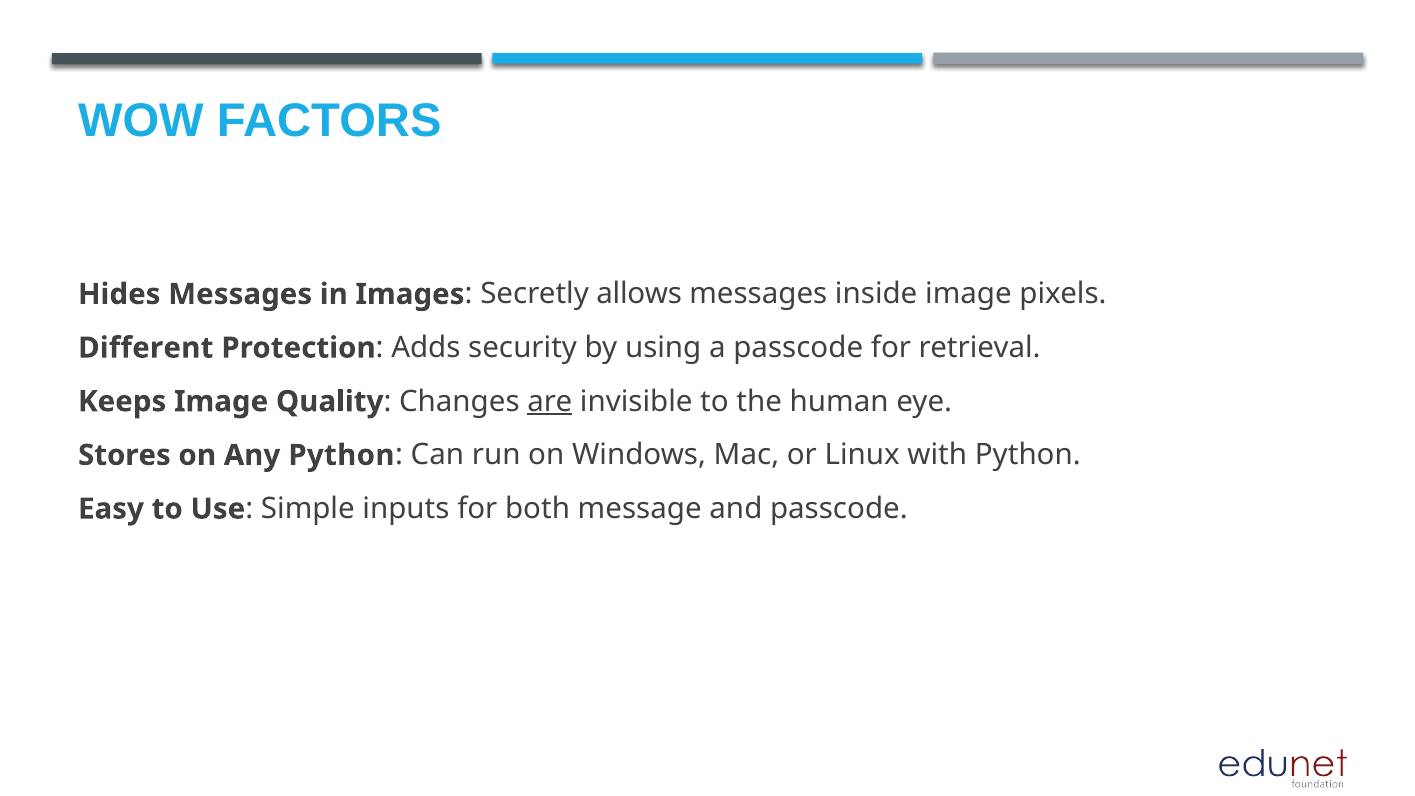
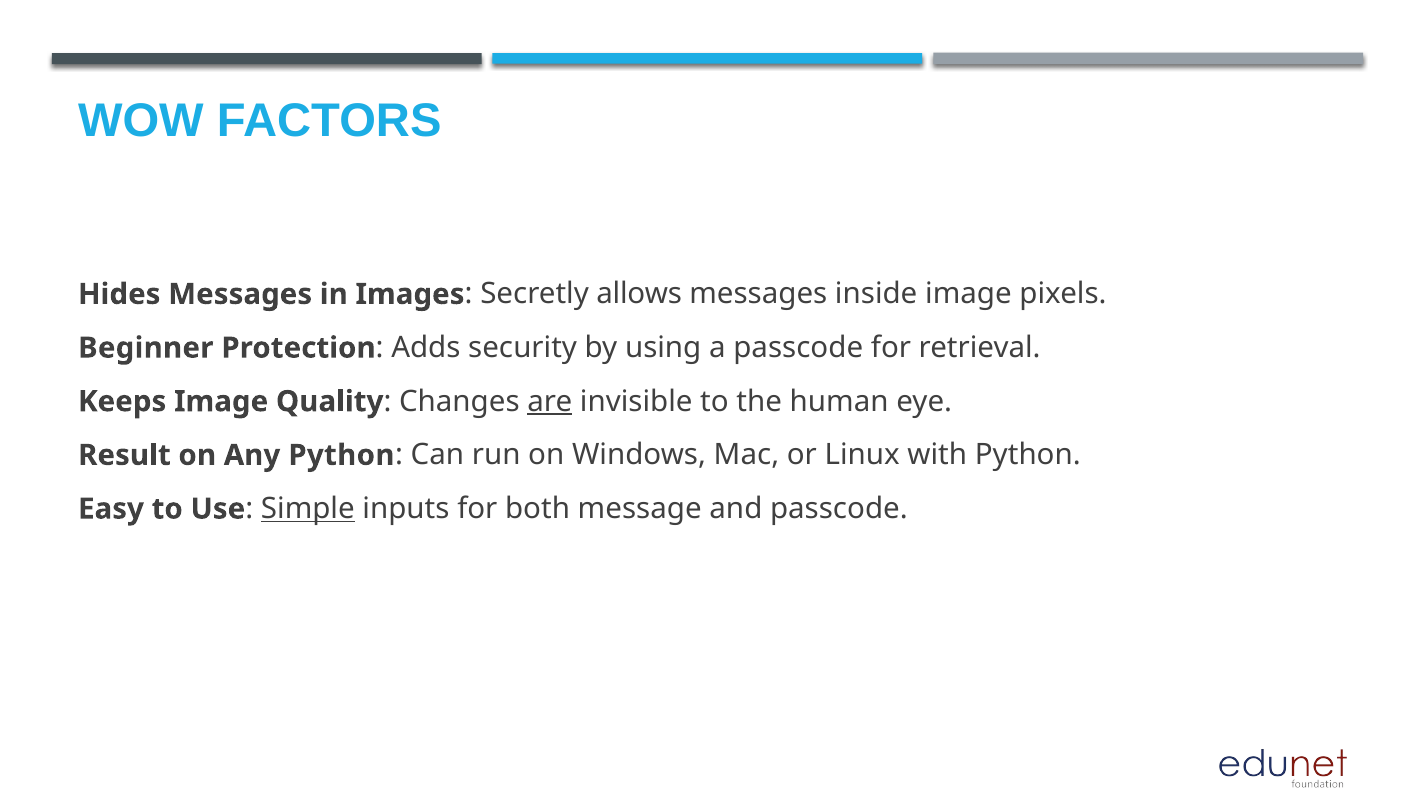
Different: Different -> Beginner
Stores: Stores -> Result
Simple underline: none -> present
